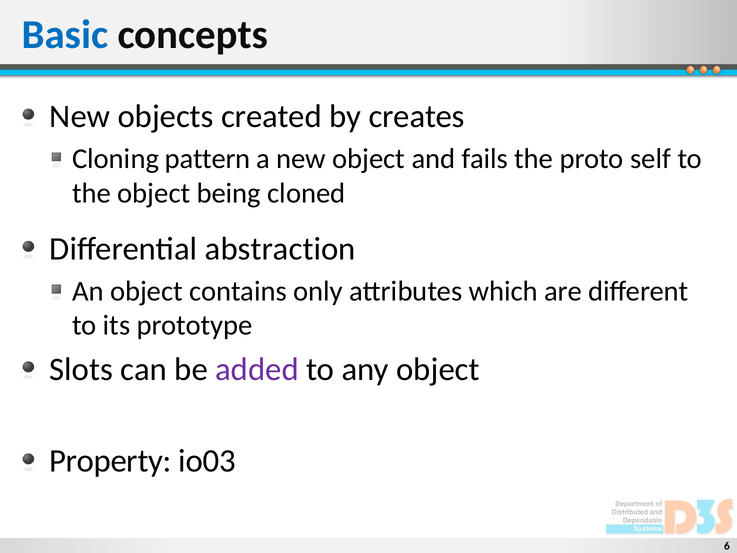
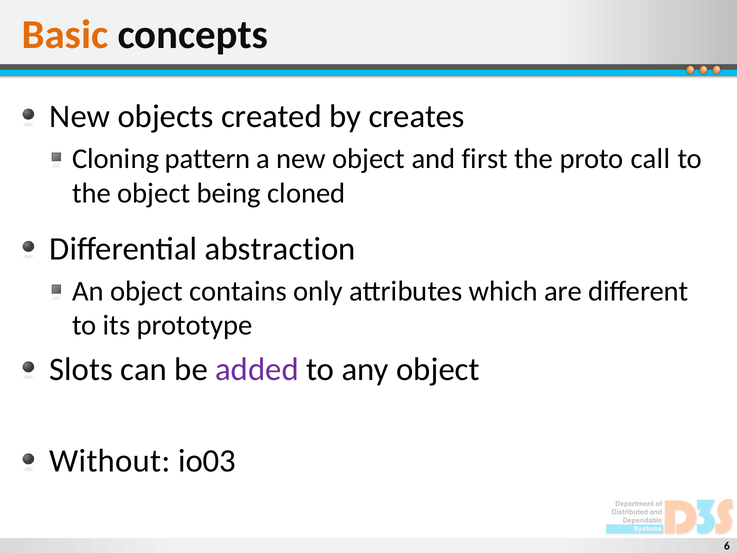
Basic colour: blue -> orange
fails: fails -> first
self: self -> call
Property: Property -> Without
